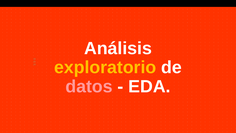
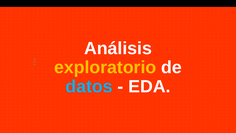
datos colour: pink -> light blue
